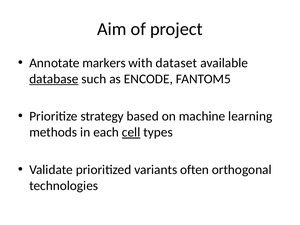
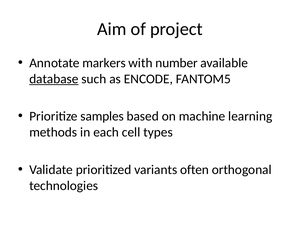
dataset: dataset -> number
strategy: strategy -> samples
cell underline: present -> none
